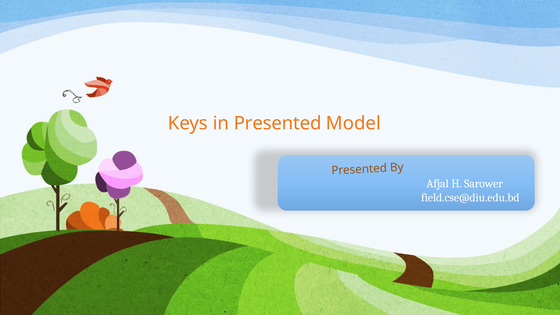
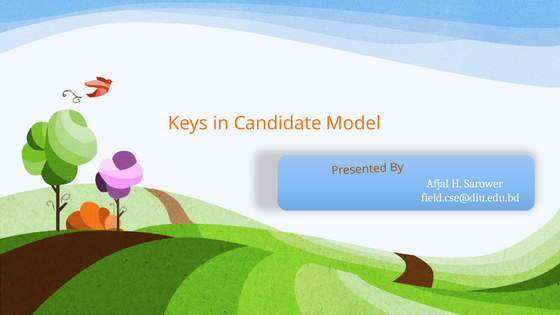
in Presented: Presented -> Candidate
